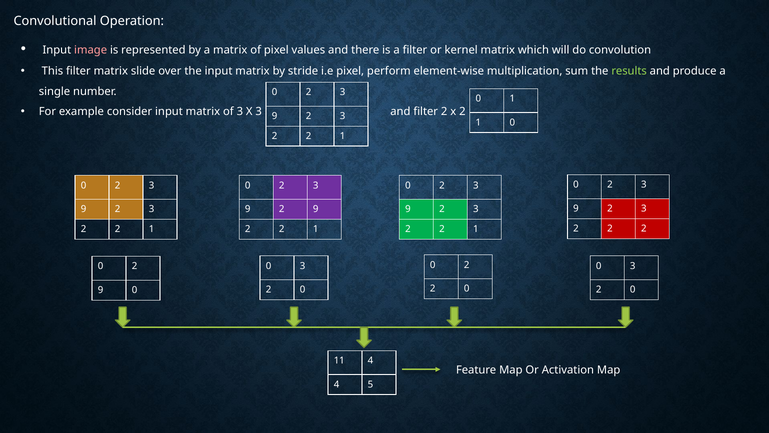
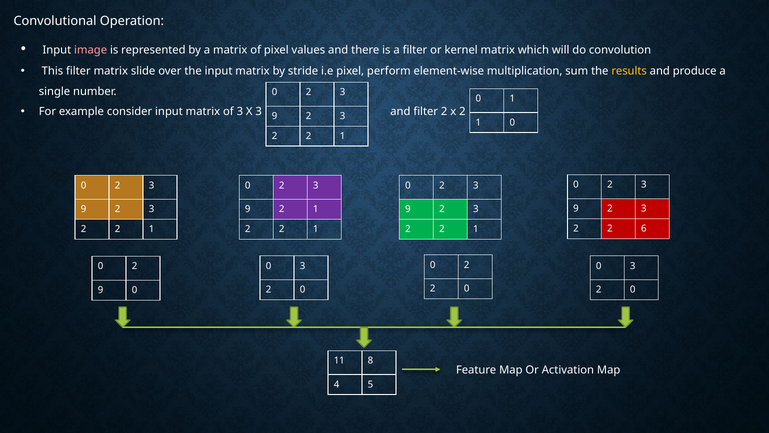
results colour: light green -> yellow
9 2 9: 9 -> 1
2 2 2: 2 -> 6
11 4: 4 -> 8
